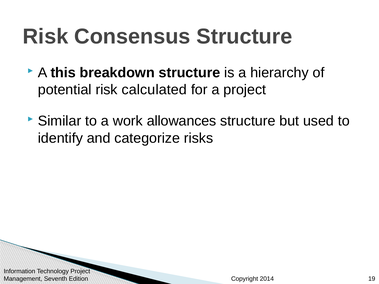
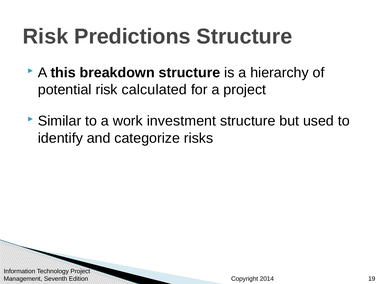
Consensus: Consensus -> Predictions
allowances: allowances -> investment
